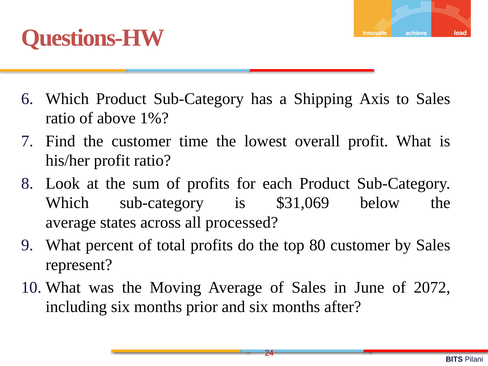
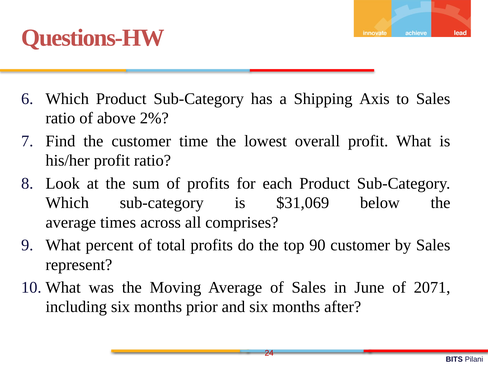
1%: 1% -> 2%
states: states -> times
processed: processed -> comprises
80: 80 -> 90
2072: 2072 -> 2071
